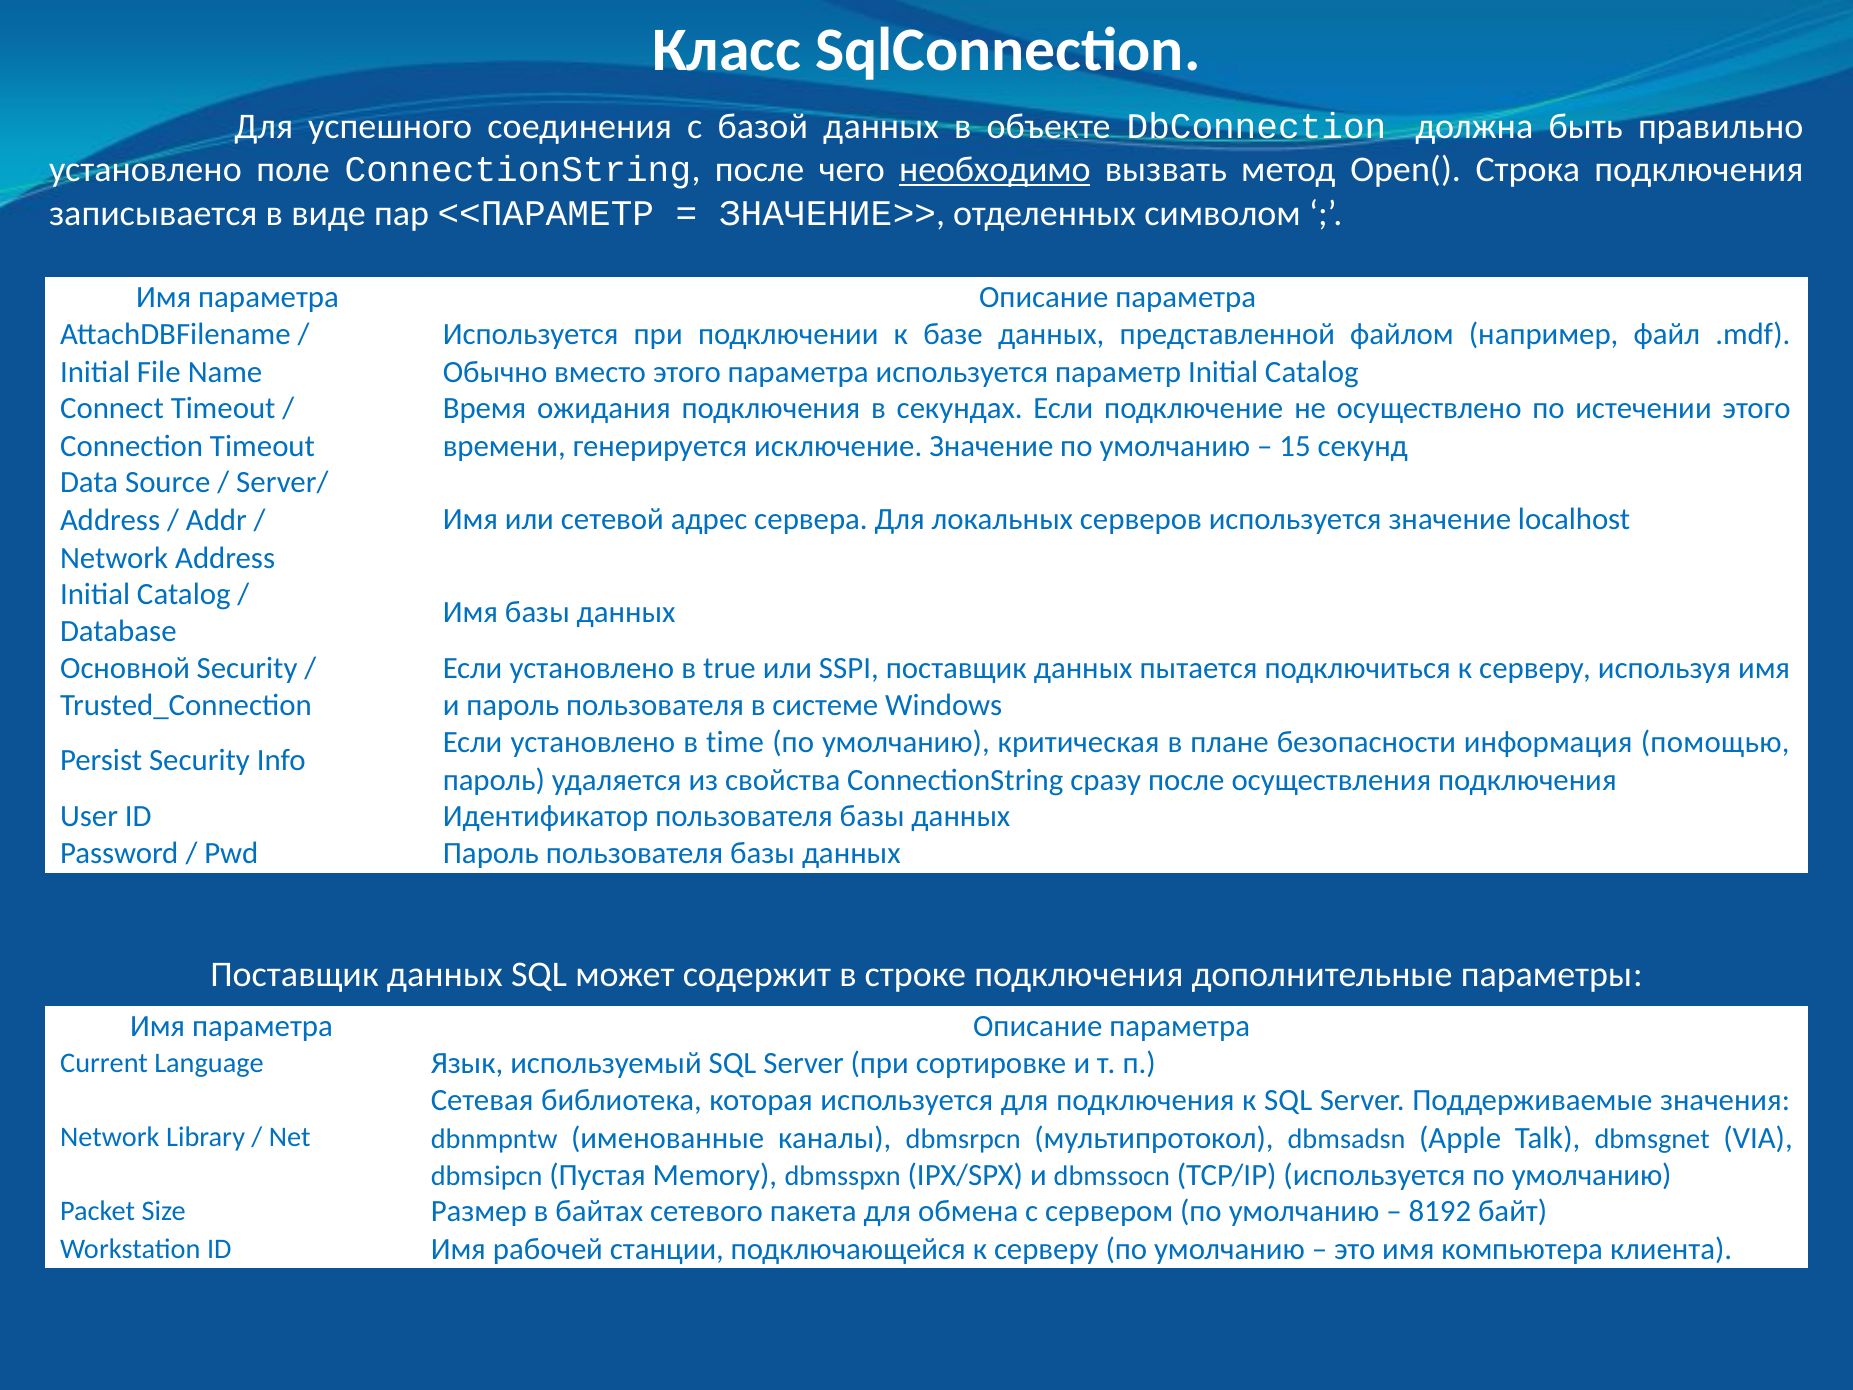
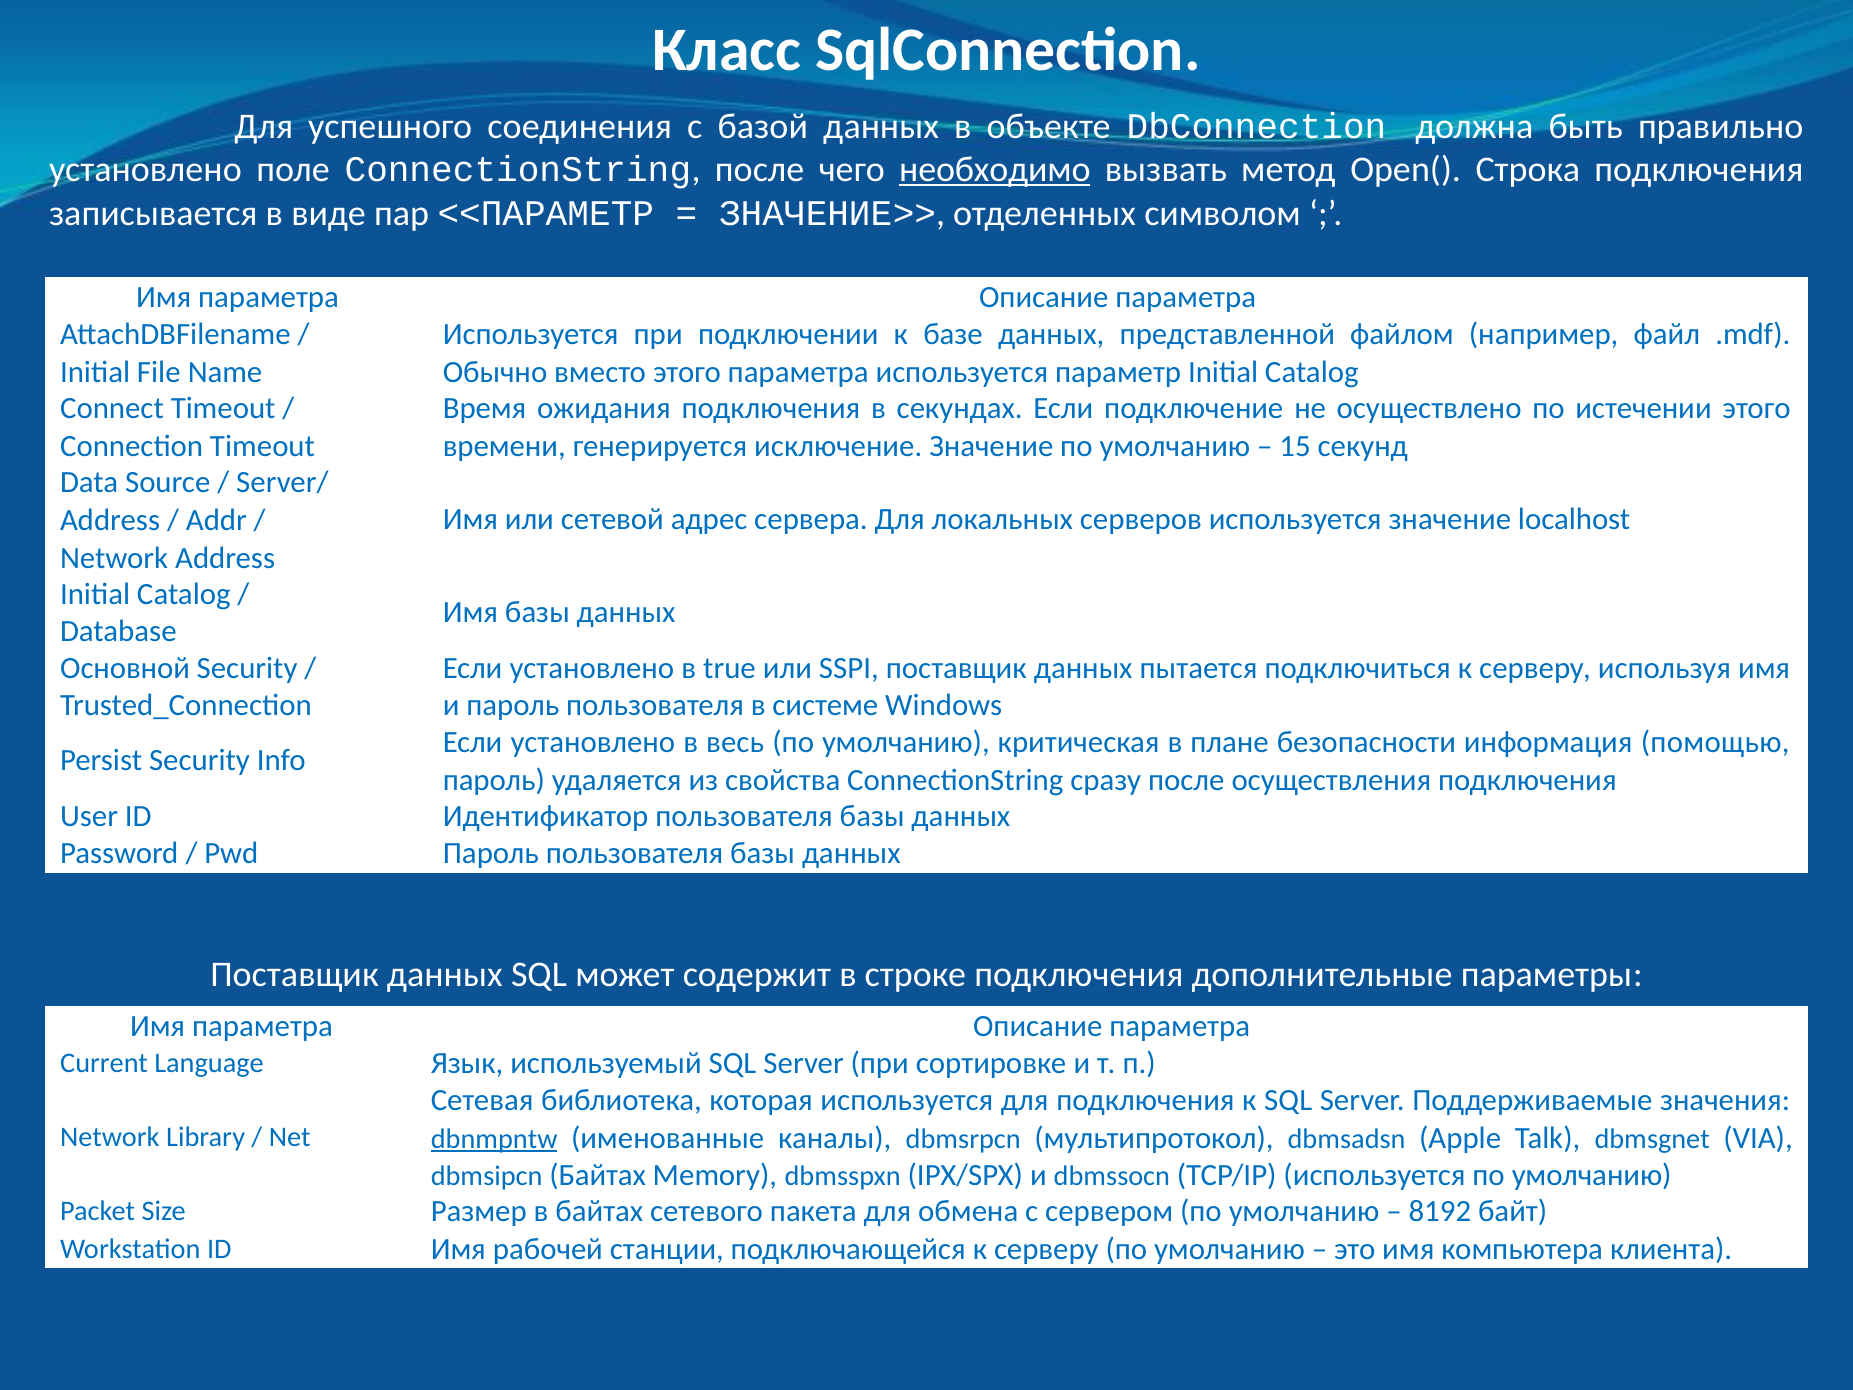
time: time -> весь
dbnmpntw underline: none -> present
dbmsipcn Пустая: Пустая -> Байтах
